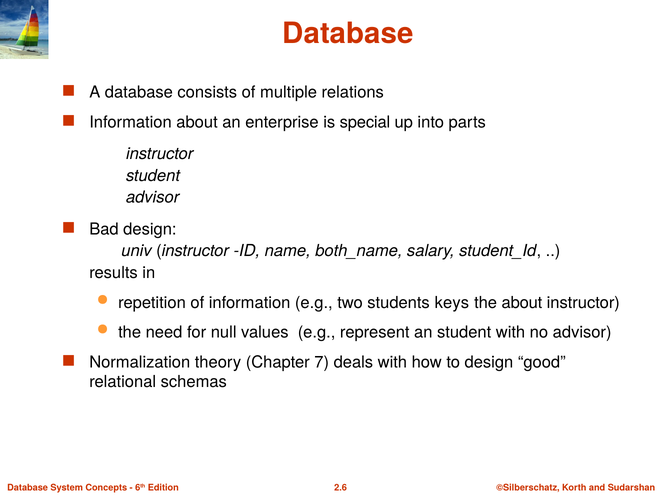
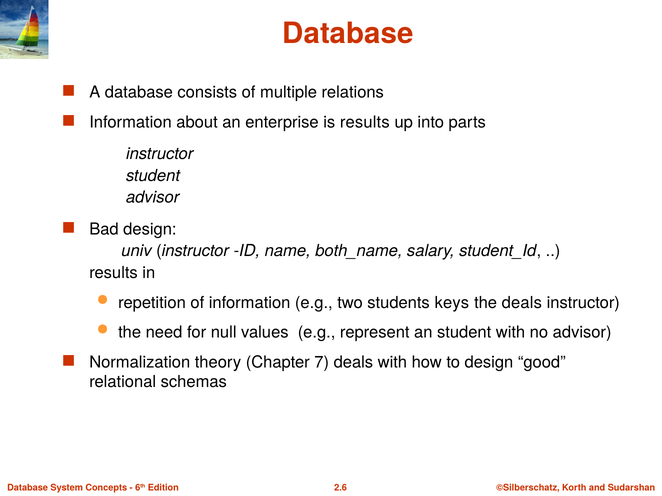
is special: special -> results
the about: about -> deals
